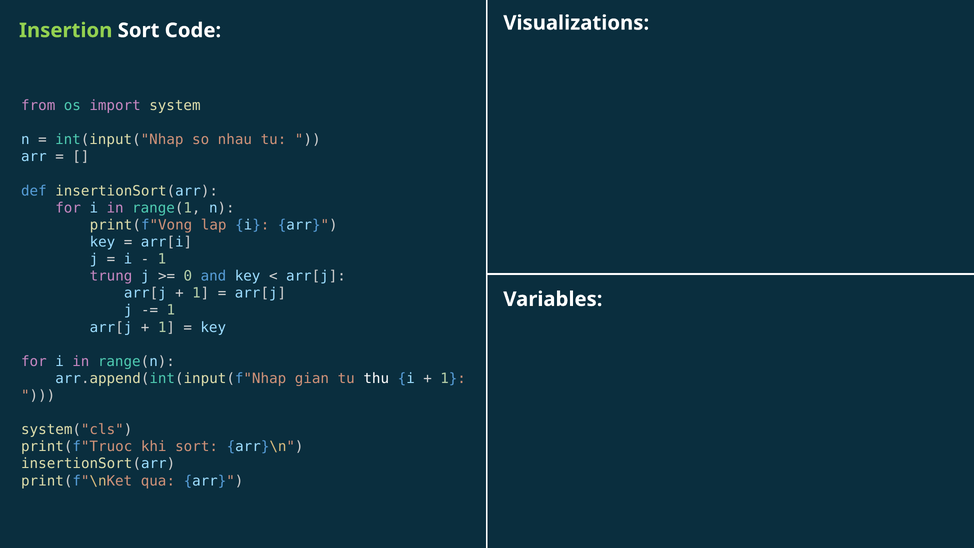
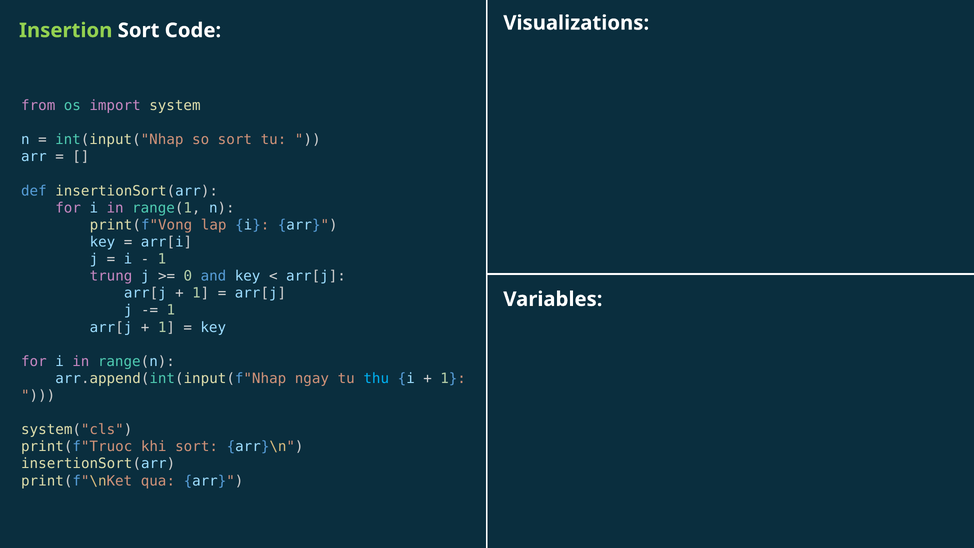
so nhau: nhau -> sort
gian: gian -> ngay
thu colour: white -> light blue
